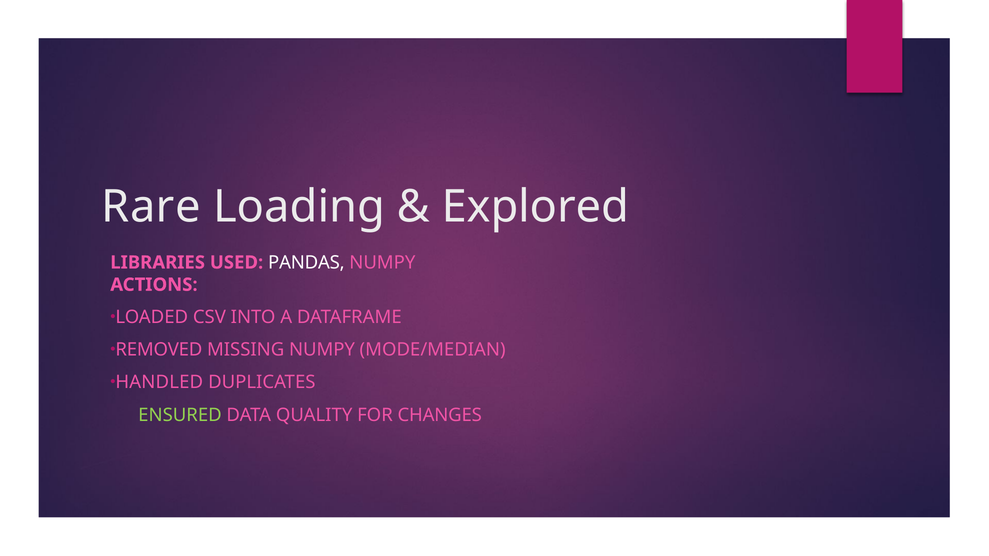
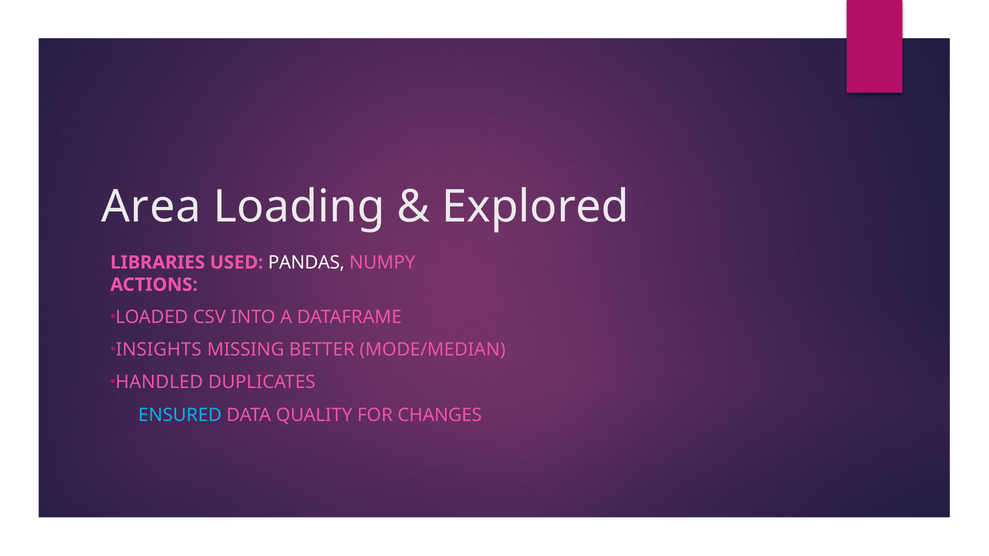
Rare: Rare -> Area
REMOVED: REMOVED -> INSIGHTS
MISSING NUMPY: NUMPY -> BETTER
ENSURED colour: light green -> light blue
